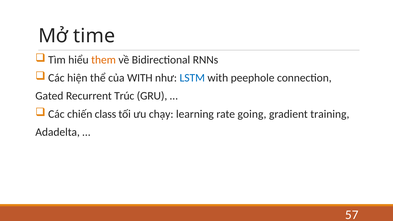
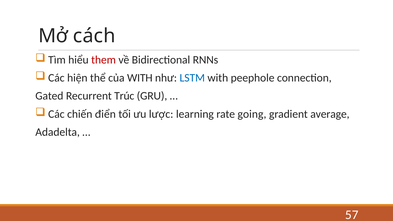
time: time -> cách
them colour: orange -> red
class: class -> điển
chạy: chạy -> lược
training: training -> average
